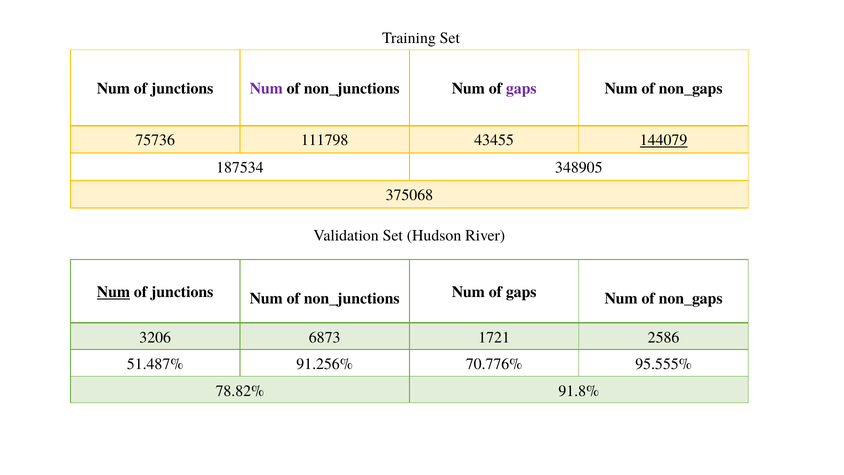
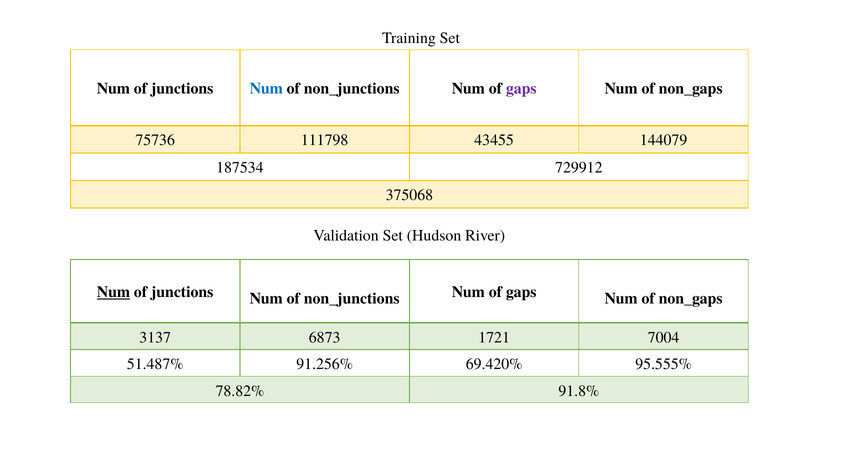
Num at (266, 89) colour: purple -> blue
144079 underline: present -> none
348905: 348905 -> 729912
3206: 3206 -> 3137
2586: 2586 -> 7004
70.776%: 70.776% -> 69.420%
